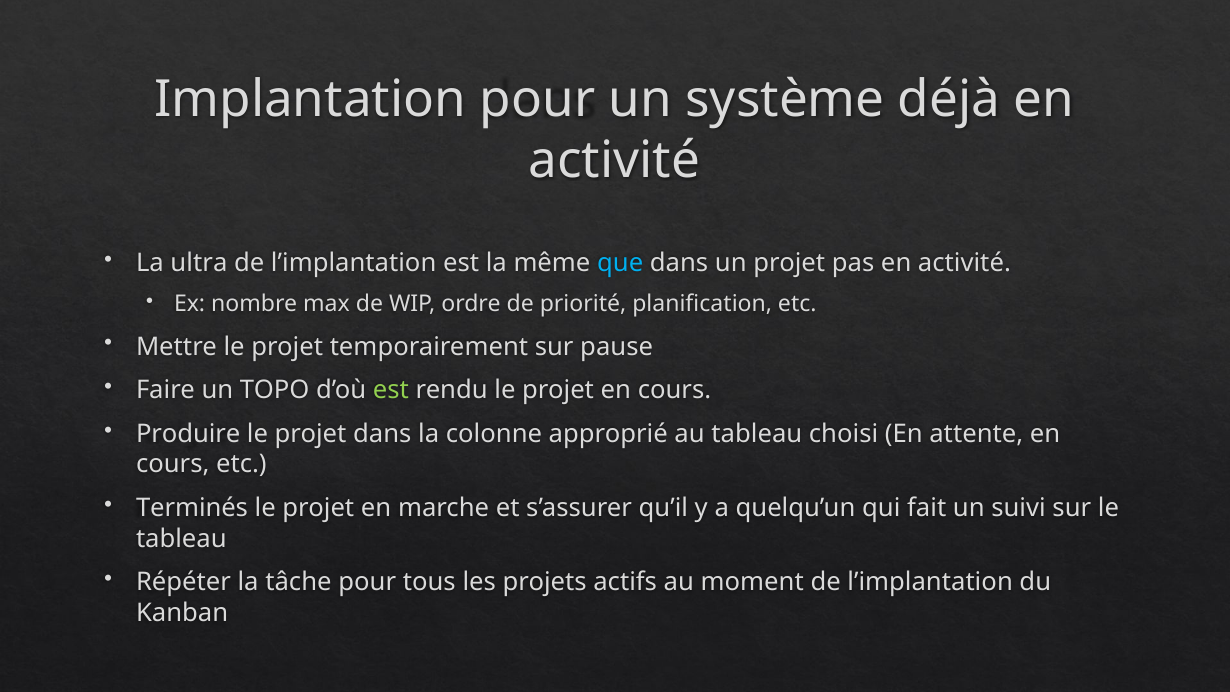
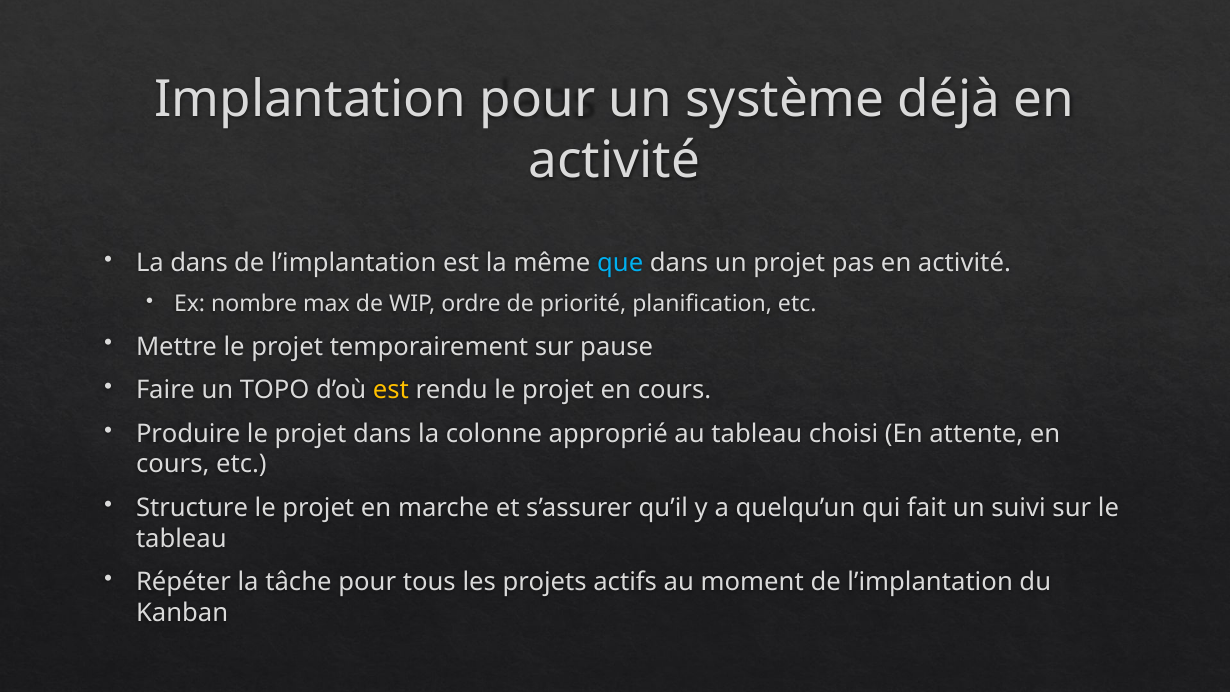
La ultra: ultra -> dans
est at (391, 390) colour: light green -> yellow
Terminés: Terminés -> Structure
